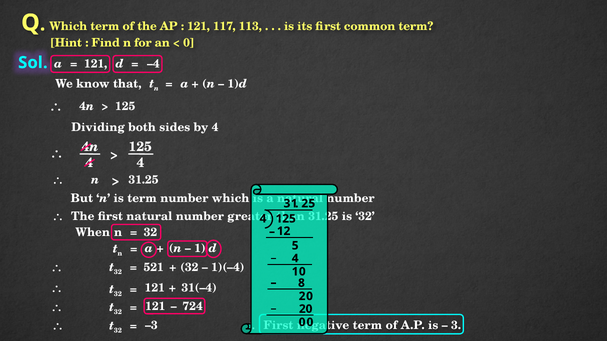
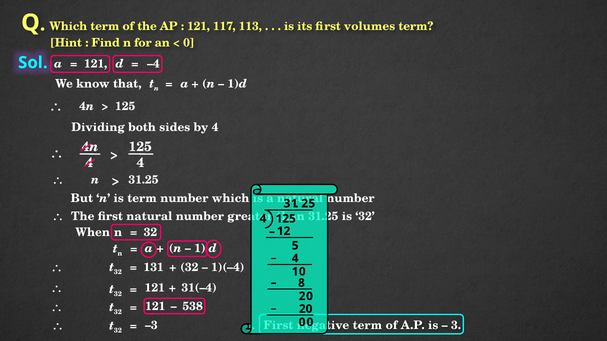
common: common -> volumes
521: 521 -> 131
724: 724 -> 538
